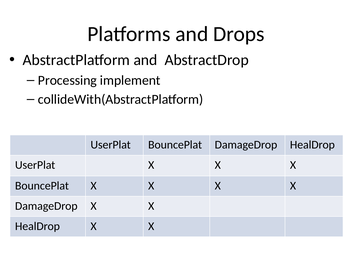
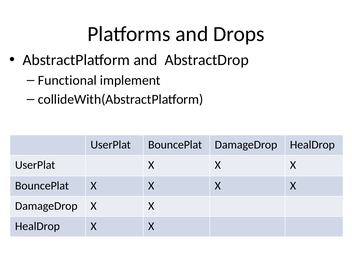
Processing: Processing -> Functional
